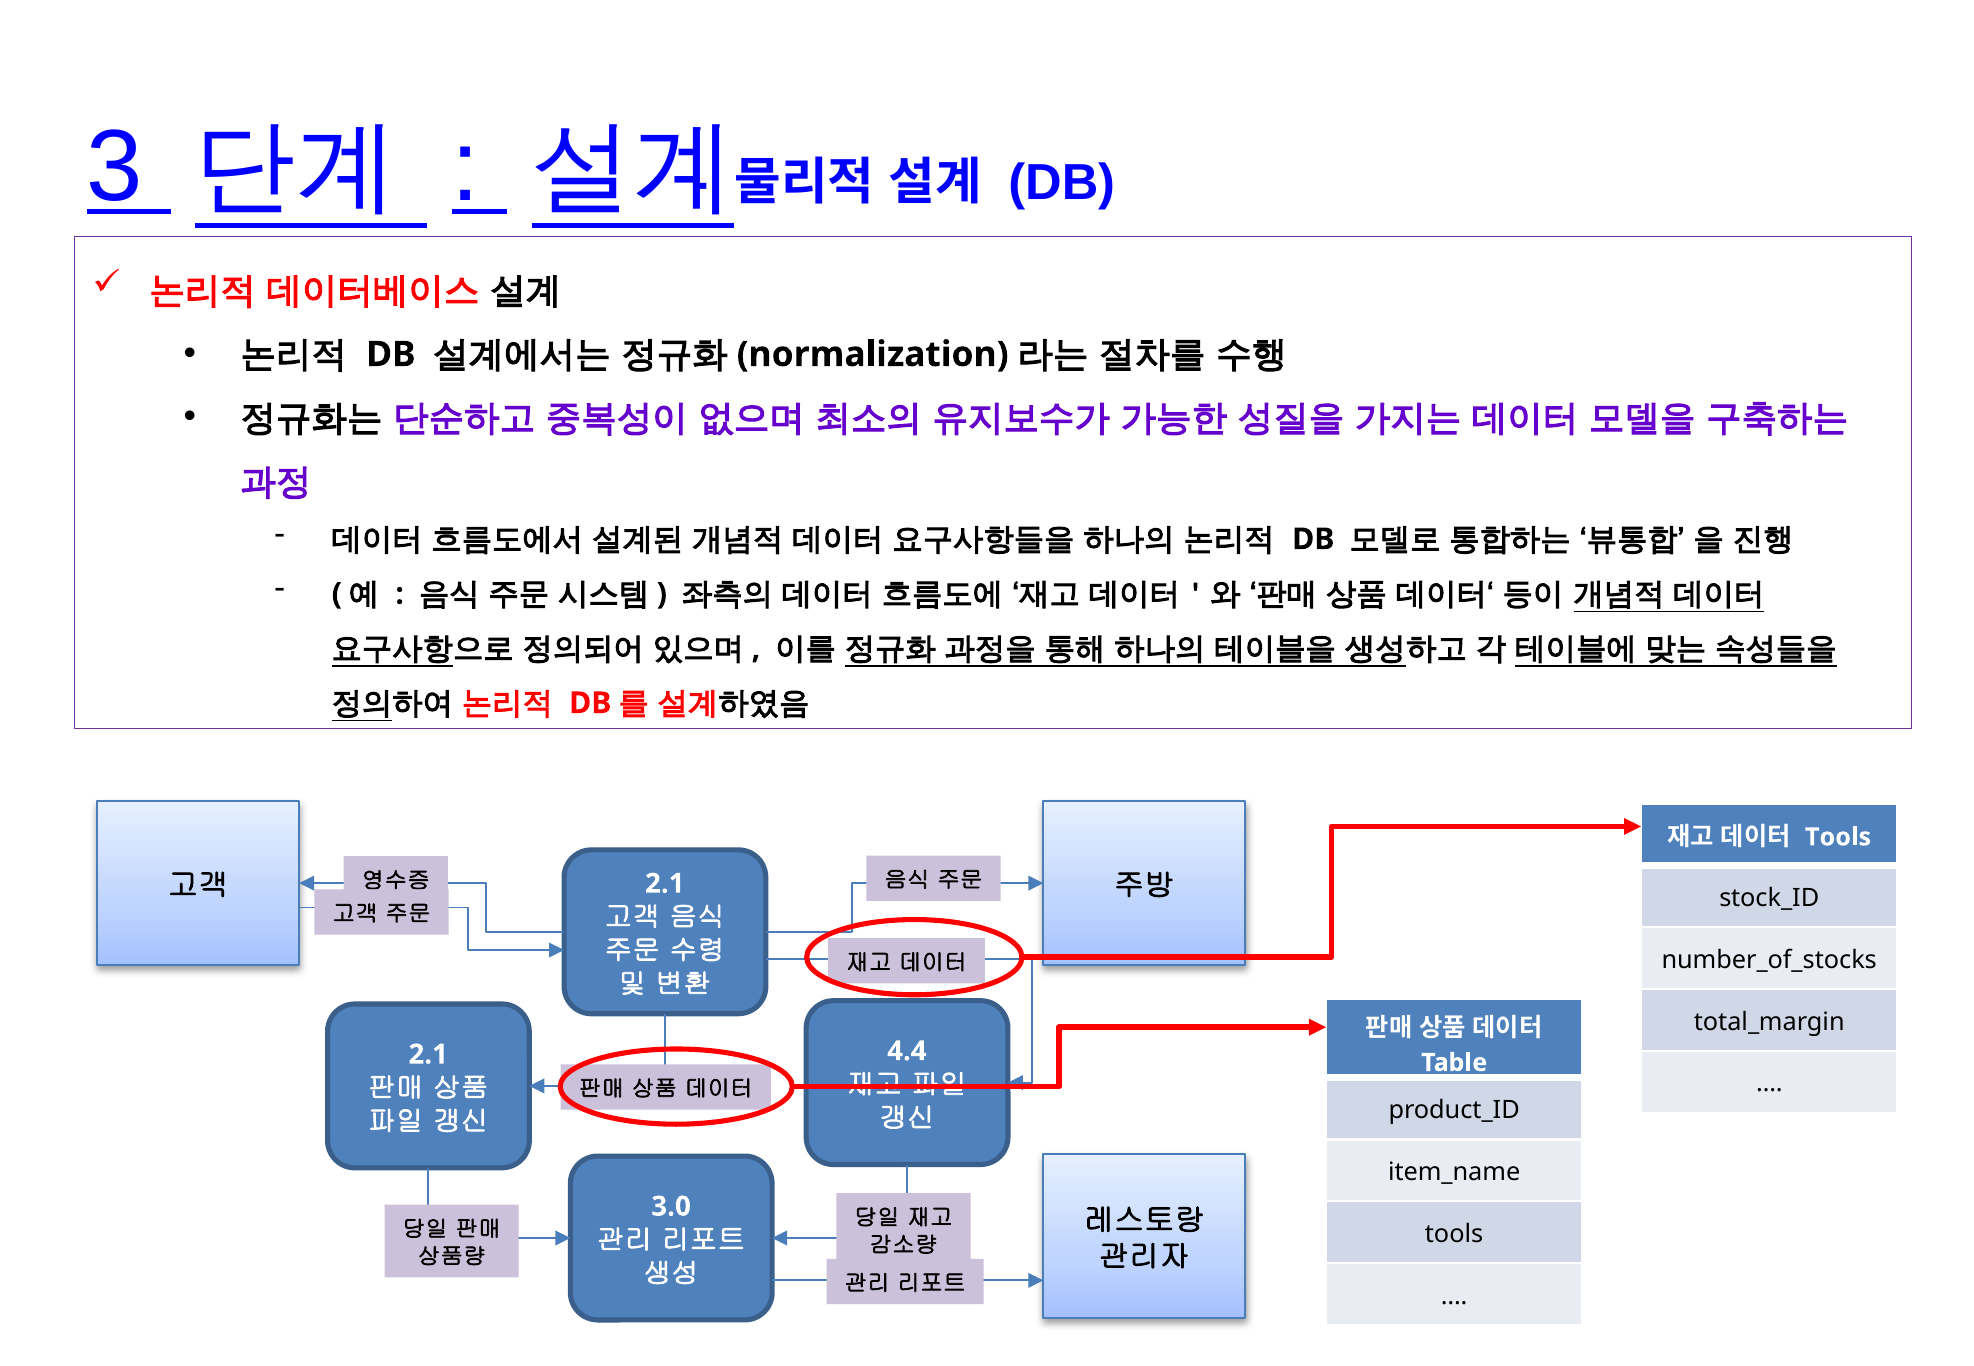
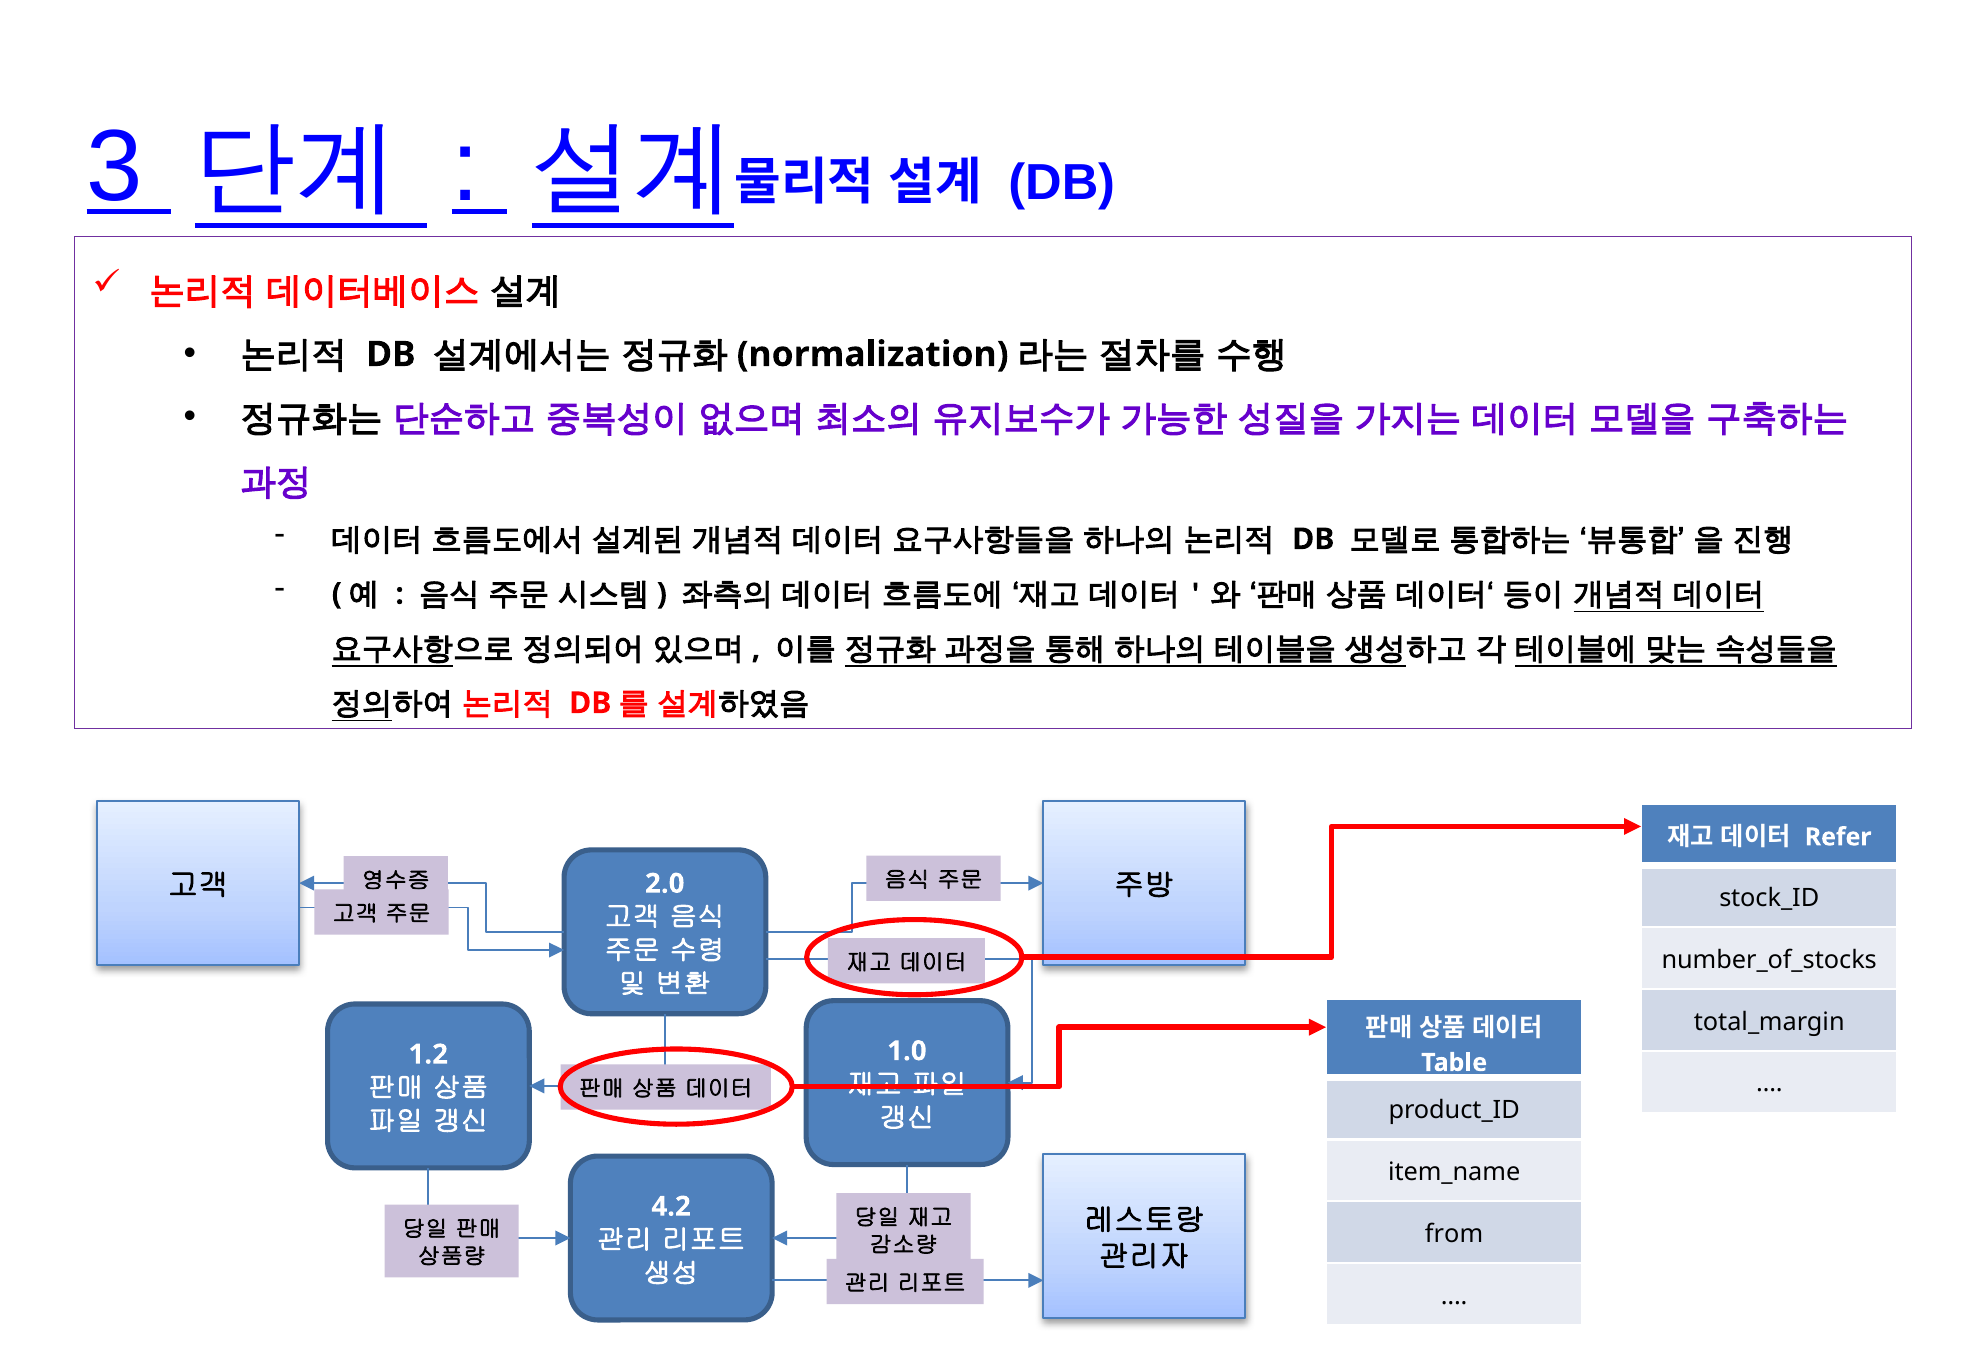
Tools at (1838, 837): Tools -> Refer
2.1 at (665, 884): 2.1 -> 2.0
4.4: 4.4 -> 1.0
2.1 at (428, 1055): 2.1 -> 1.2
3.0: 3.0 -> 4.2
tools at (1454, 1234): tools -> from
